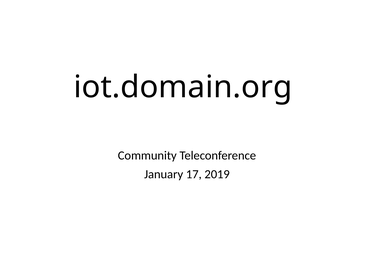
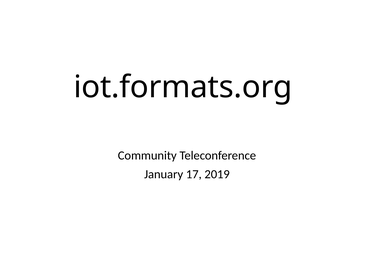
iot.domain.org: iot.domain.org -> iot.formats.org
